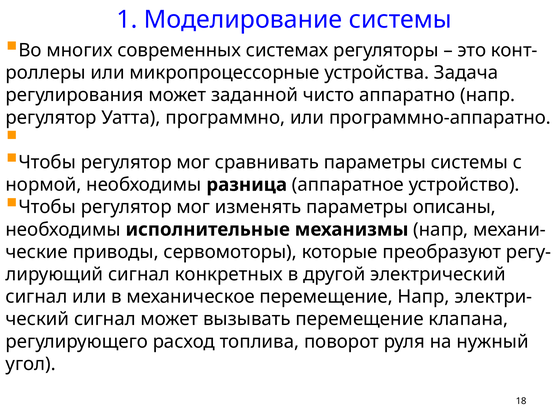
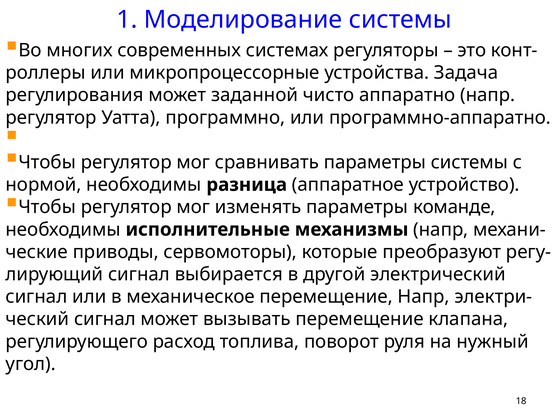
описаны: описаны -> команде
конкретных: конкретных -> выбирается
